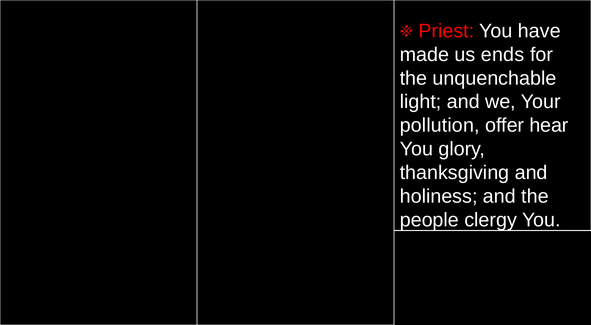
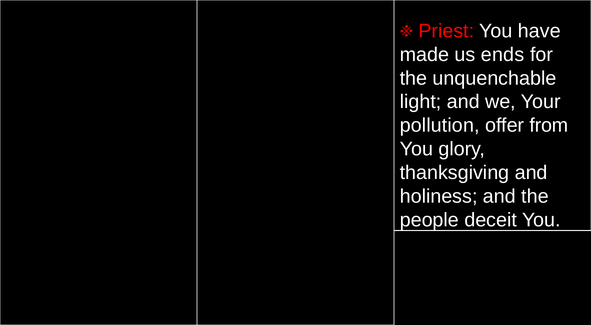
hear: hear -> from
clergy: clergy -> deceit
